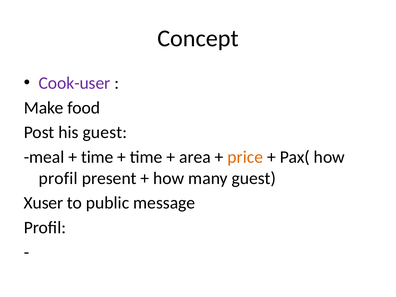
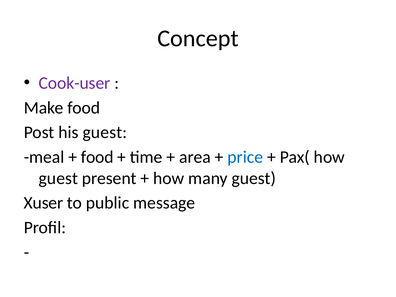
time at (97, 157): time -> food
price colour: orange -> blue
profil at (58, 178): profil -> guest
